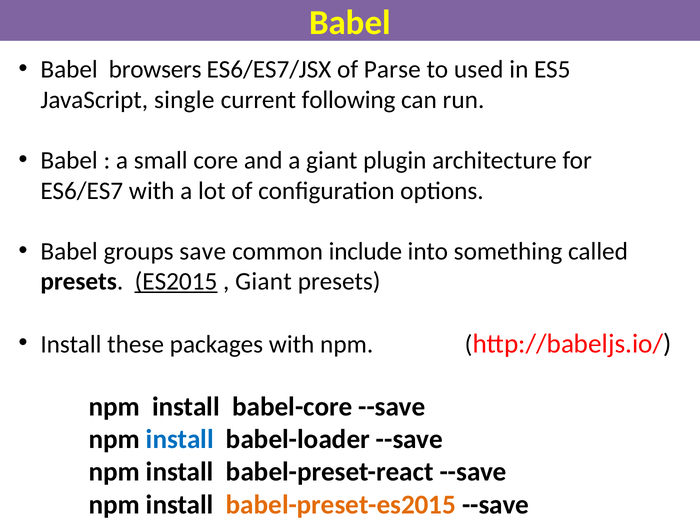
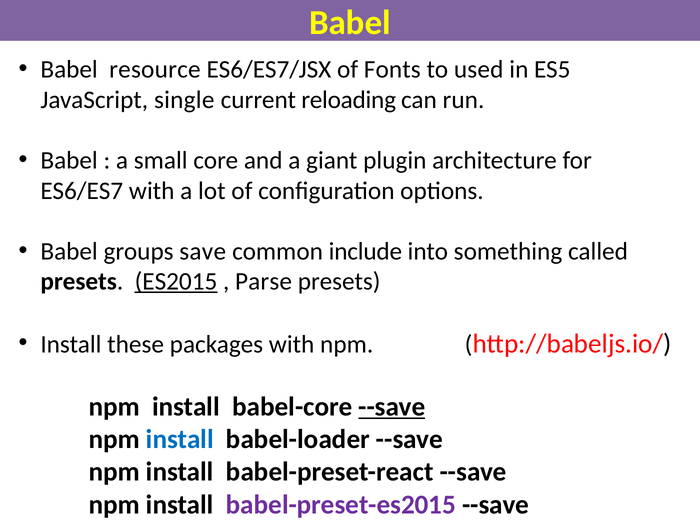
browsers: browsers -> resource
Parse: Parse -> Fonts
following: following -> reloading
Giant at (263, 282): Giant -> Parse
--save at (392, 407) underline: none -> present
babel-preset-es2015 colour: orange -> purple
